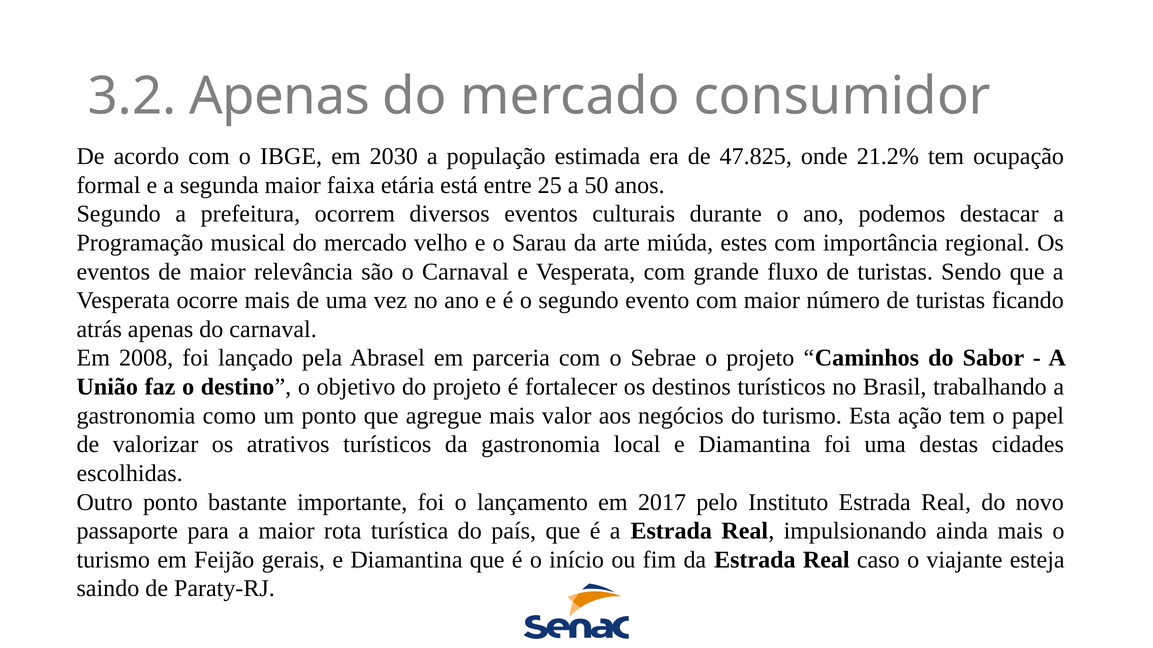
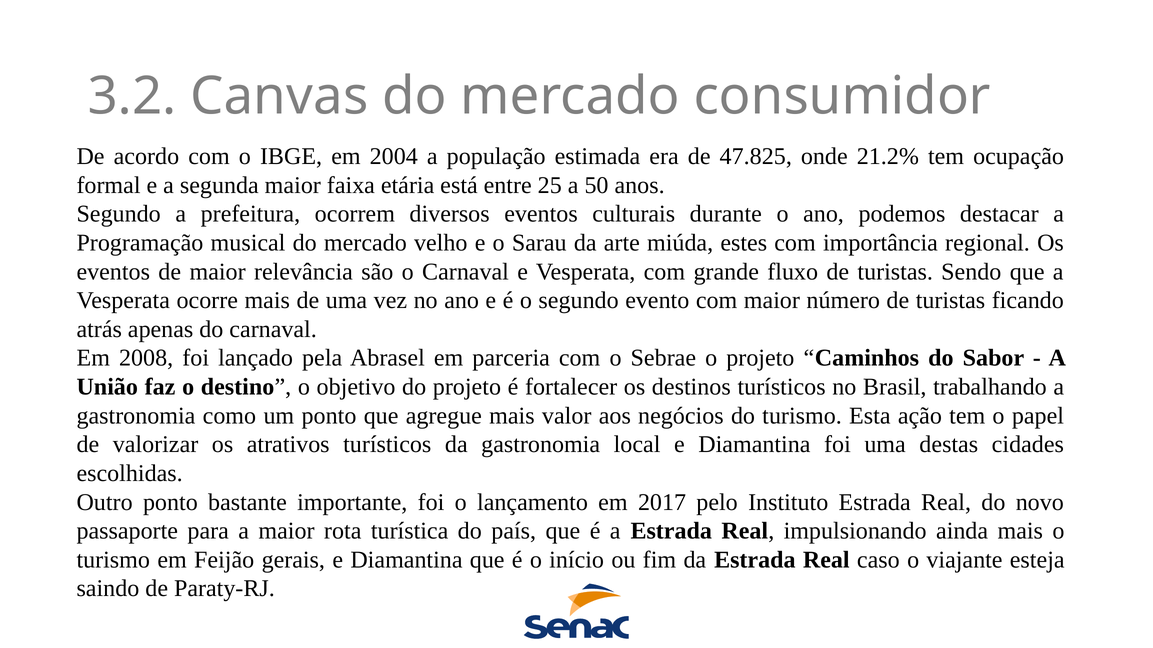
3.2 Apenas: Apenas -> Canvas
2030: 2030 -> 2004
